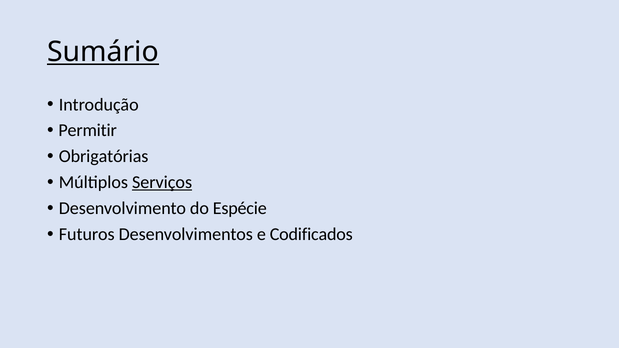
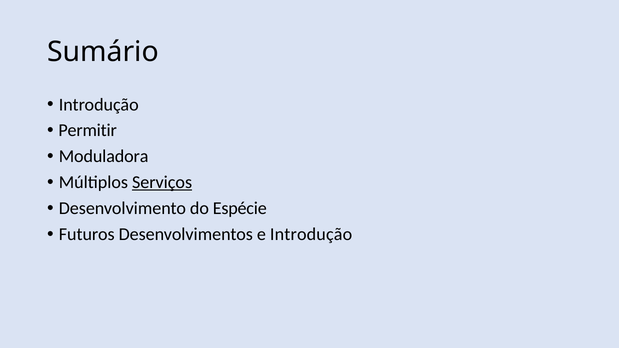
Sumário underline: present -> none
Obrigatórias: Obrigatórias -> Moduladora
e Codificados: Codificados -> Introdução
